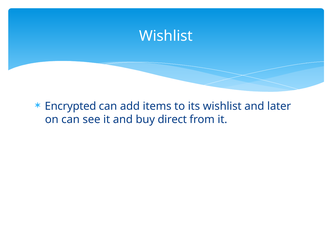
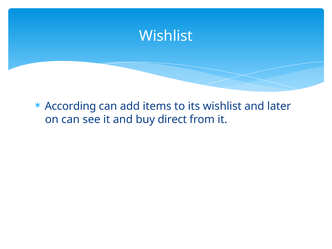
Encrypted: Encrypted -> According
